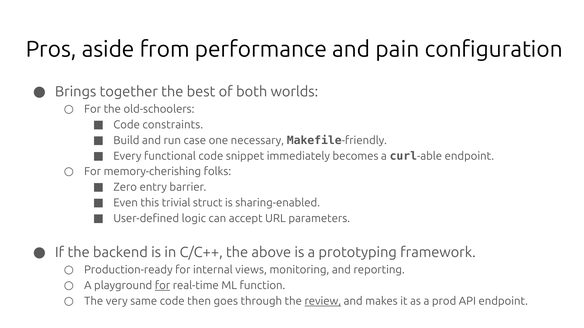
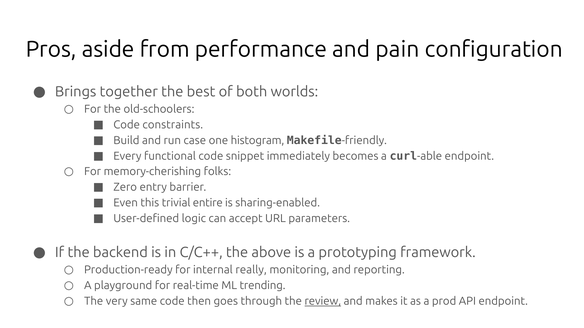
necessary: necessary -> histogram
struct: struct -> entire
views: views -> really
for at (162, 286) underline: present -> none
function: function -> trending
